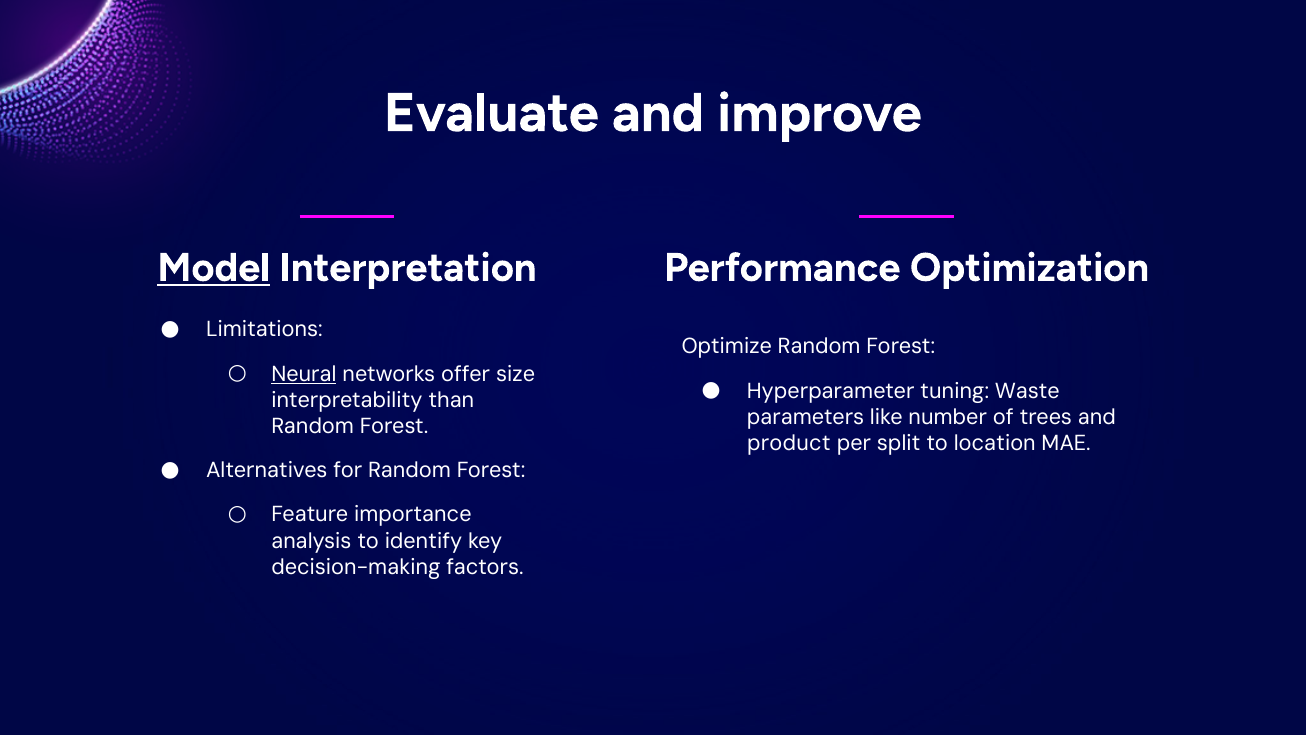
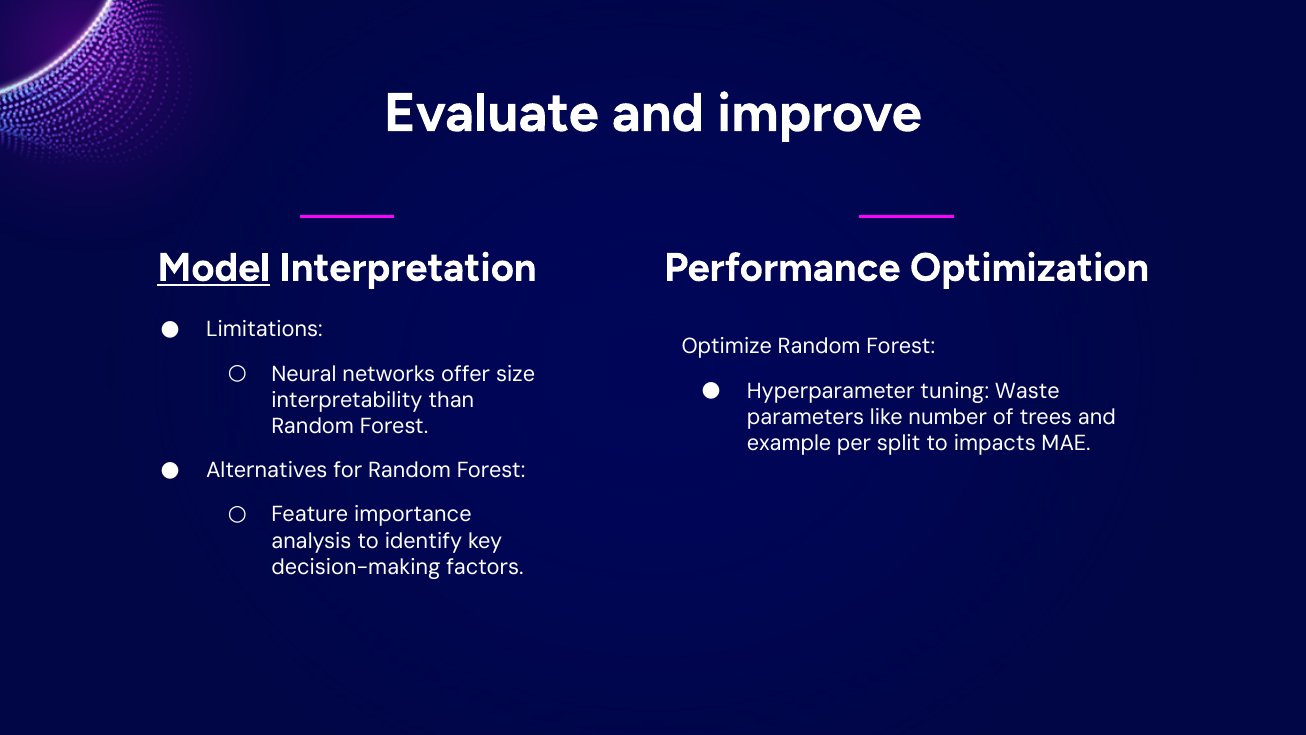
Neural underline: present -> none
product: product -> example
location: location -> impacts
